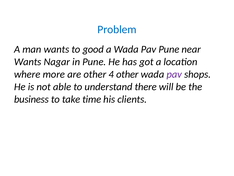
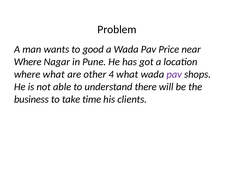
Problem colour: blue -> black
Pav Pune: Pune -> Price
Wants at (28, 62): Wants -> Where
where more: more -> what
4 other: other -> what
